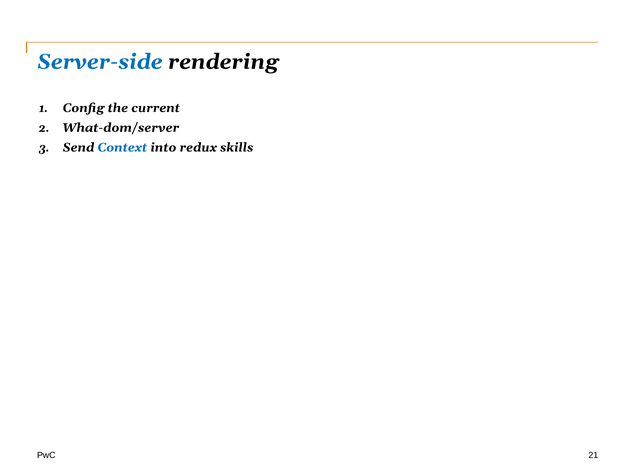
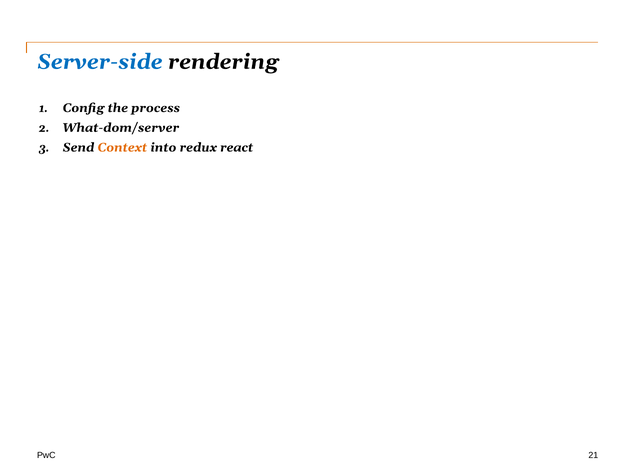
current: current -> process
Context colour: blue -> orange
skills: skills -> react
